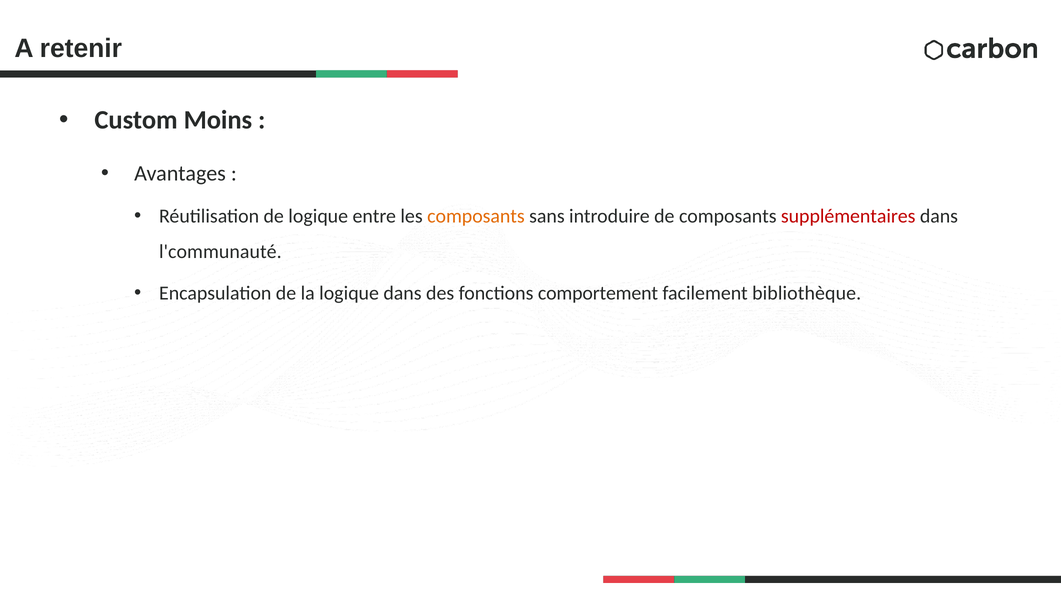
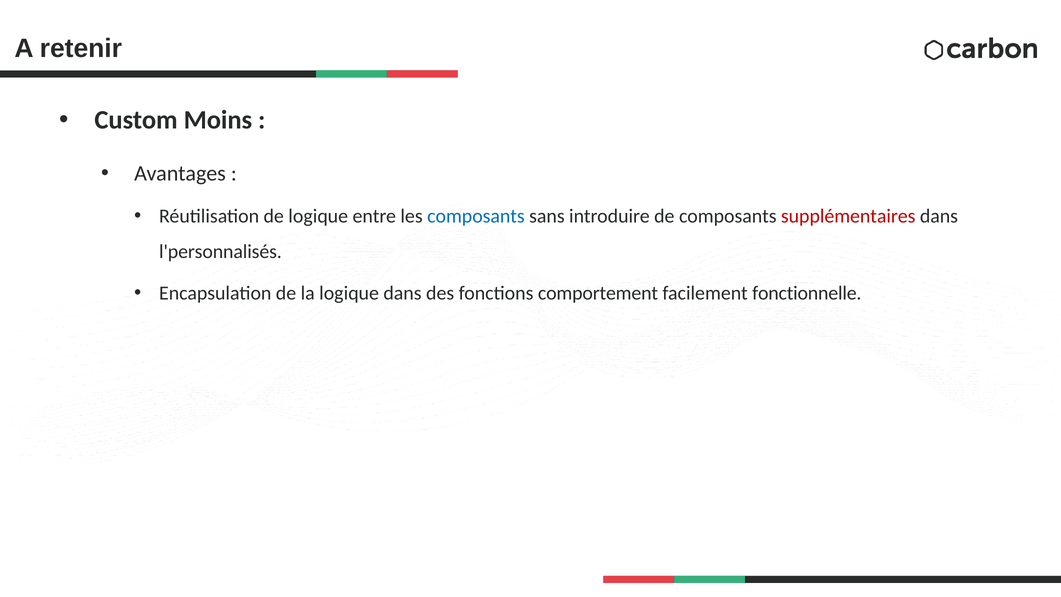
composants at (476, 216) colour: orange -> blue
l'communauté: l'communauté -> l'personnalisés
bibliothèque: bibliothèque -> fonctionnelle
